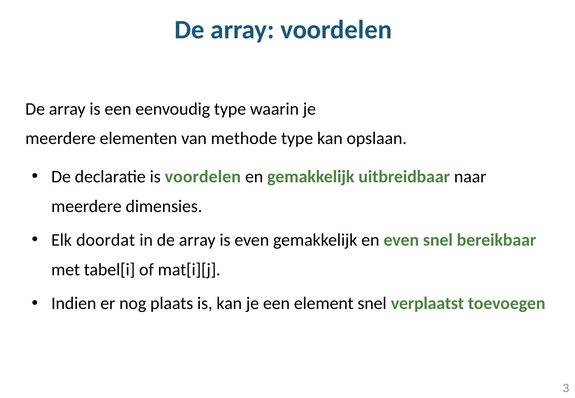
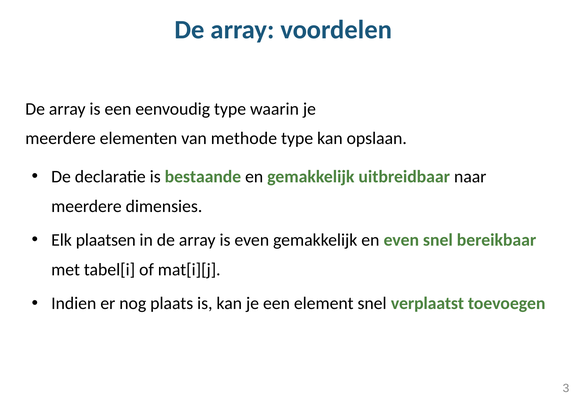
is voordelen: voordelen -> bestaande
doordat: doordat -> plaatsen
